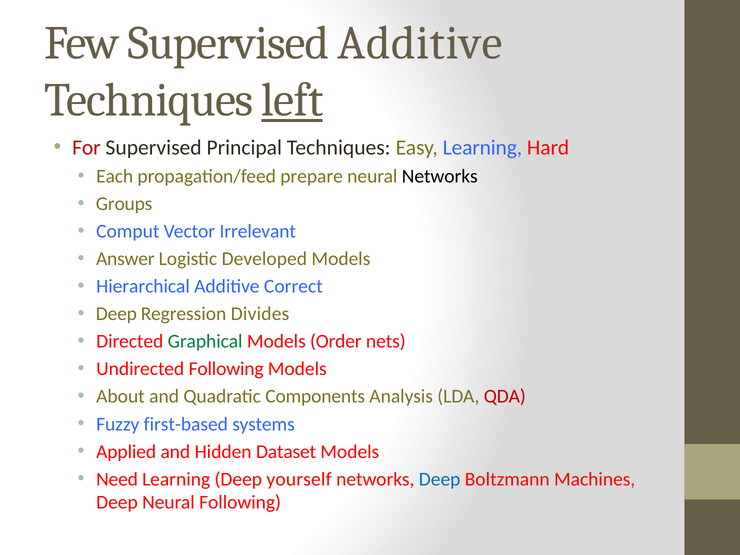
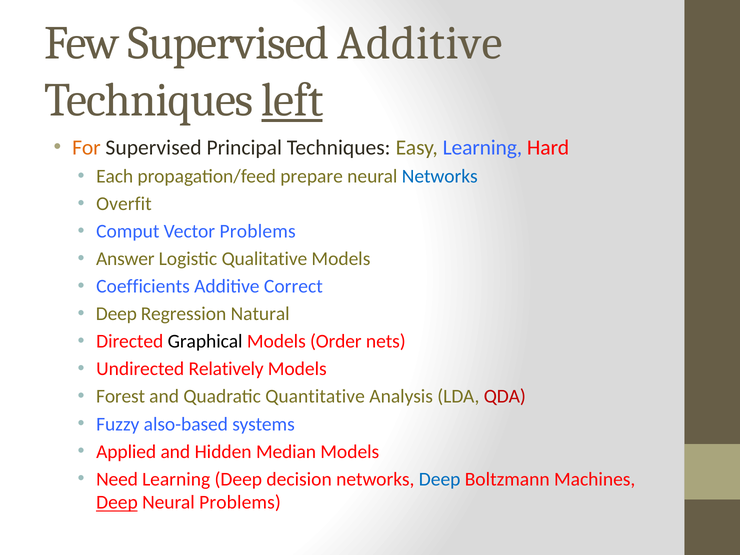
For colour: red -> orange
Networks at (440, 176) colour: black -> blue
Groups: Groups -> Overfit
Vector Irrelevant: Irrelevant -> Problems
Developed: Developed -> Qualitative
Hierarchical: Hierarchical -> Coefficients
Divides: Divides -> Natural
Graphical colour: green -> black
Undirected Following: Following -> Relatively
About: About -> Forest
Components: Components -> Quantitative
first-based: first-based -> also-based
Dataset: Dataset -> Median
yourself: yourself -> decision
Deep at (117, 503) underline: none -> present
Neural Following: Following -> Problems
